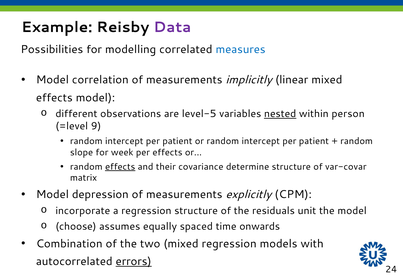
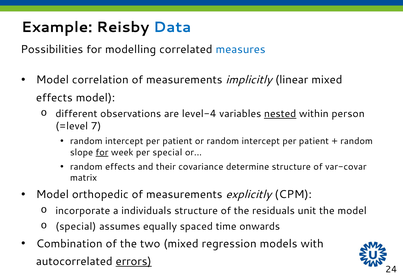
Data colour: purple -> blue
level-5: level-5 -> level-4
9: 9 -> 7
for at (102, 152) underline: none -> present
per effects: effects -> special
effects at (120, 167) underline: present -> none
depression: depression -> orthopedic
a regression: regression -> individuals
choose at (76, 226): choose -> special
